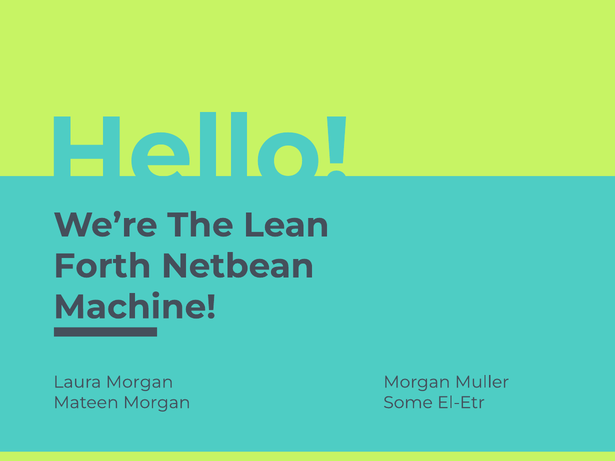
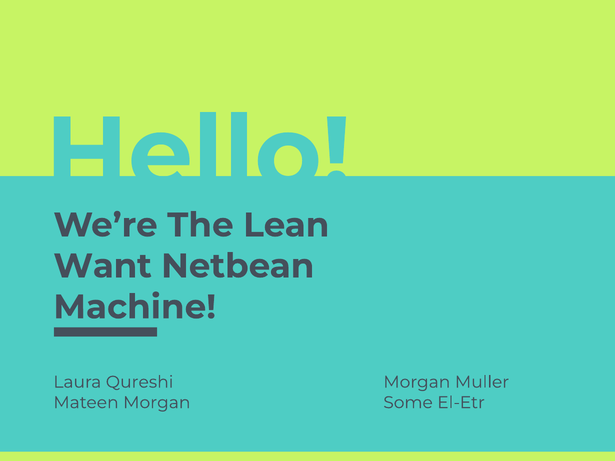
Forth: Forth -> Want
Laura Morgan: Morgan -> Qureshi
